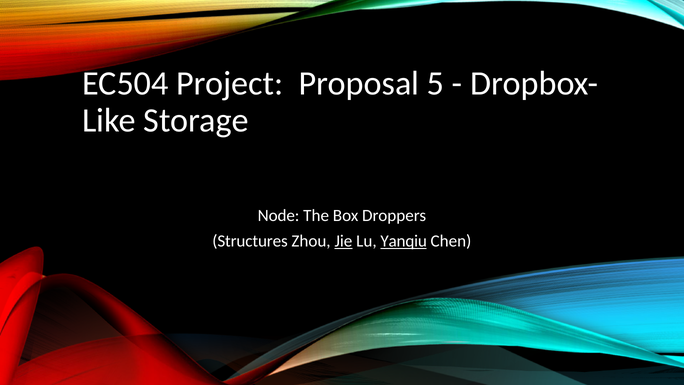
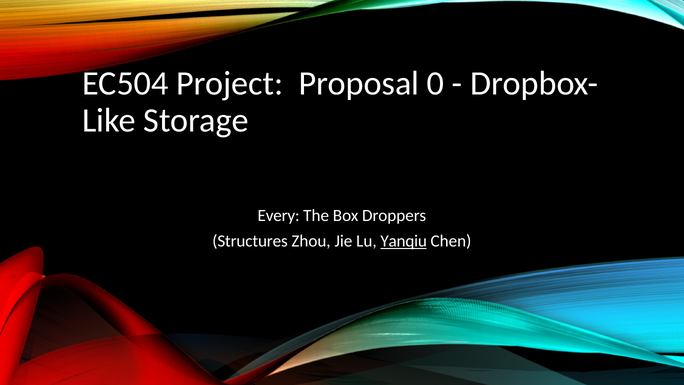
5: 5 -> 0
Node: Node -> Every
Jie underline: present -> none
